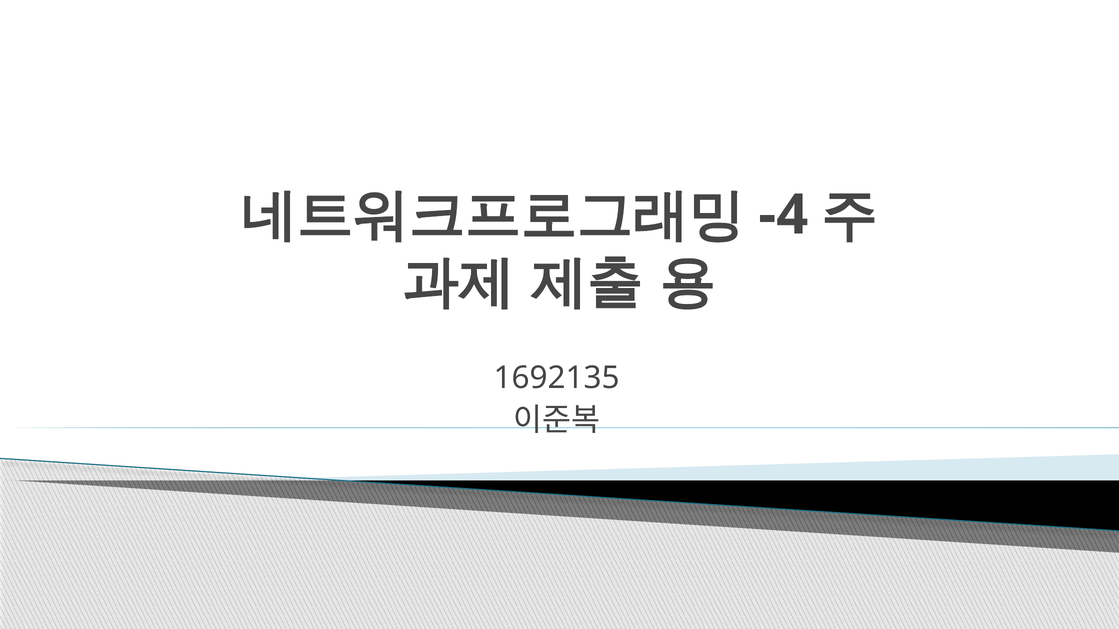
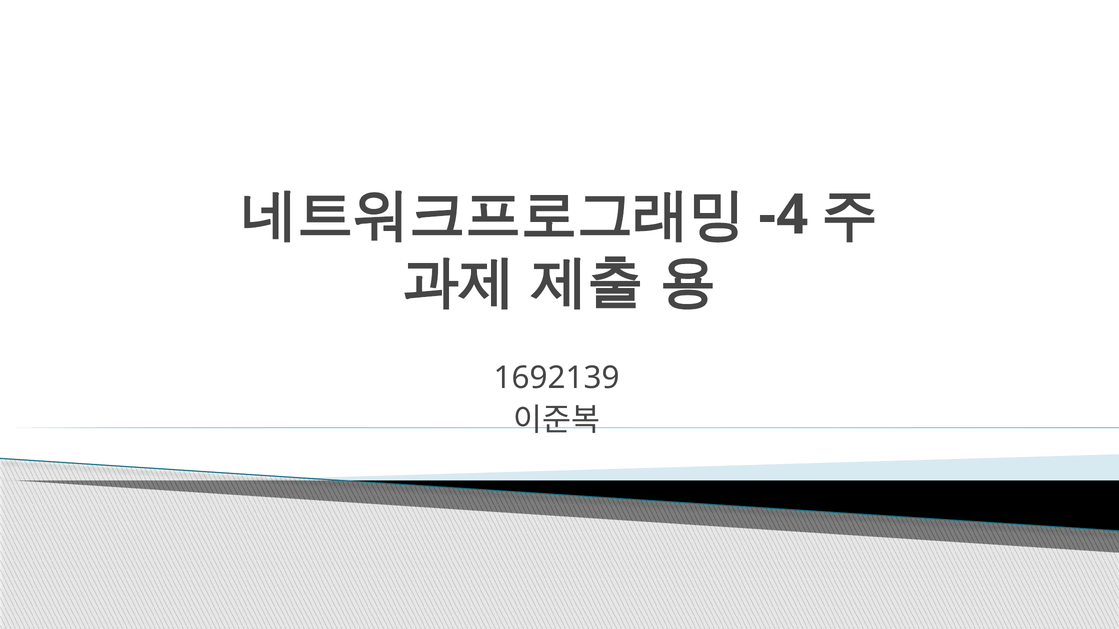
1692135: 1692135 -> 1692139
